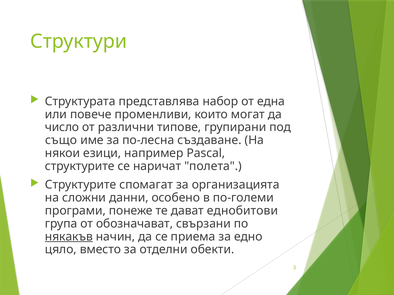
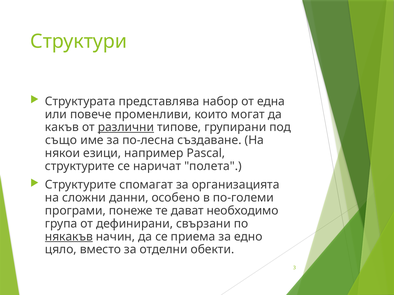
число: число -> какъв
различни underline: none -> present
еднобитови: еднобитови -> необходимо
обозначават: обозначават -> дефинирани
